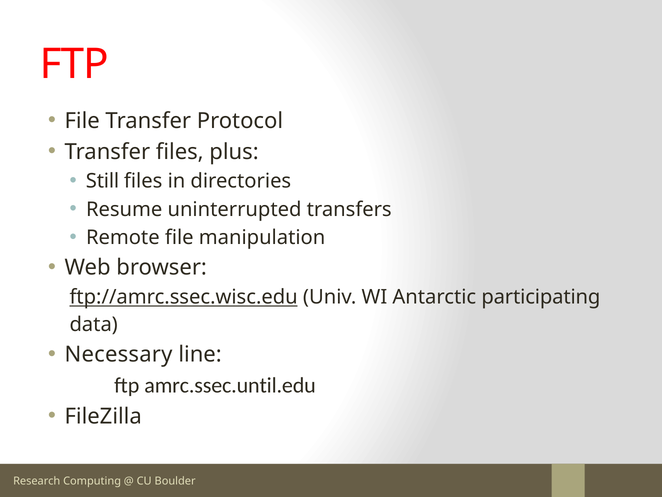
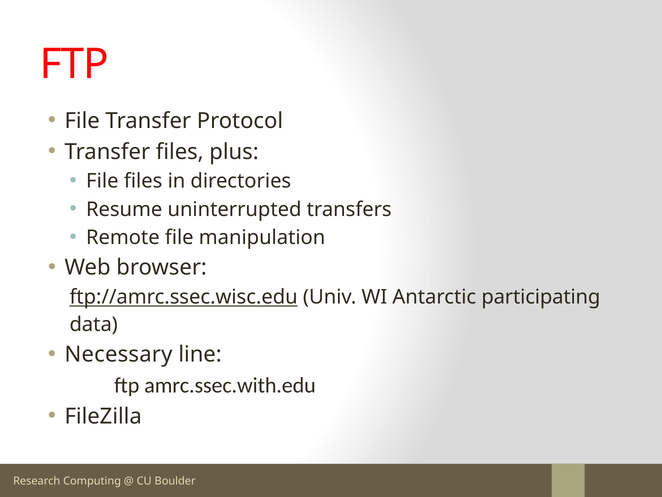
Still at (102, 181): Still -> File
amrc.ssec.until.edu: amrc.ssec.until.edu -> amrc.ssec.with.edu
